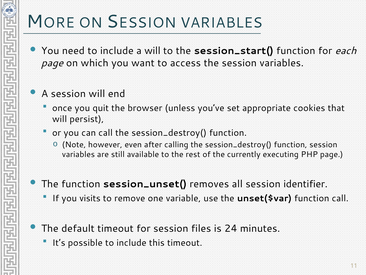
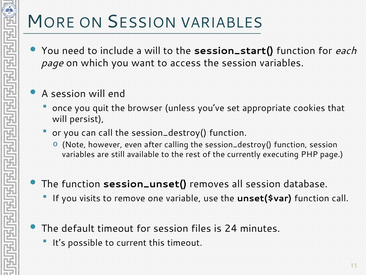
identifier: identifier -> database
possible to include: include -> current
